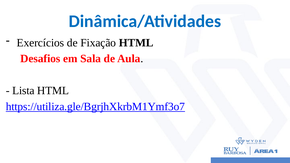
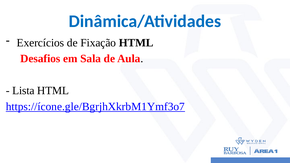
https://utiliza.gle/BgrjhXkrbM1Ymf3o7: https://utiliza.gle/BgrjhXkrbM1Ymf3o7 -> https://ícone.gle/BgrjhXkrbM1Ymf3o7
